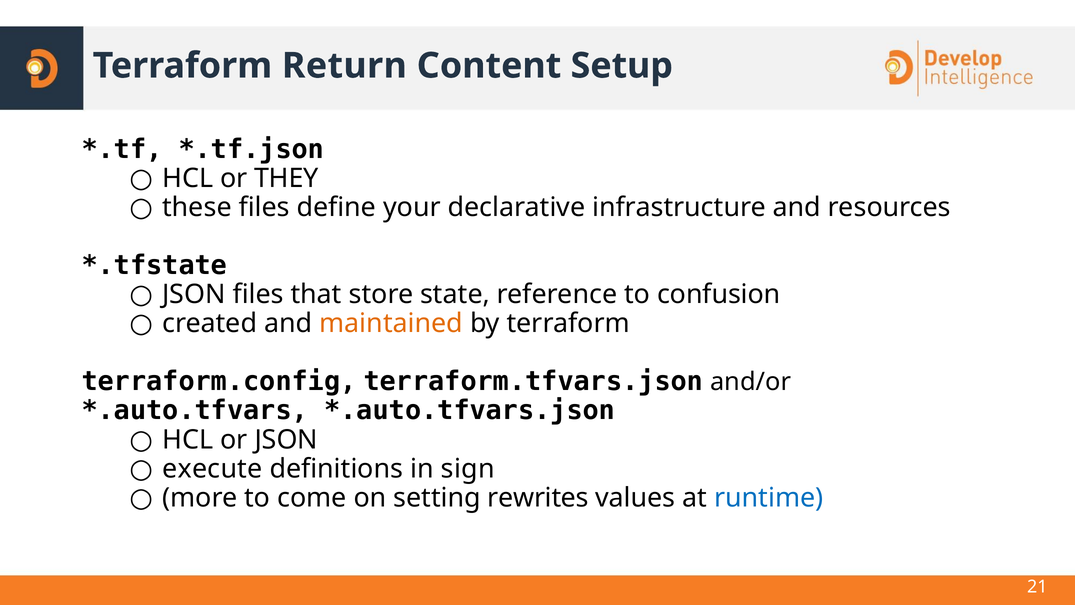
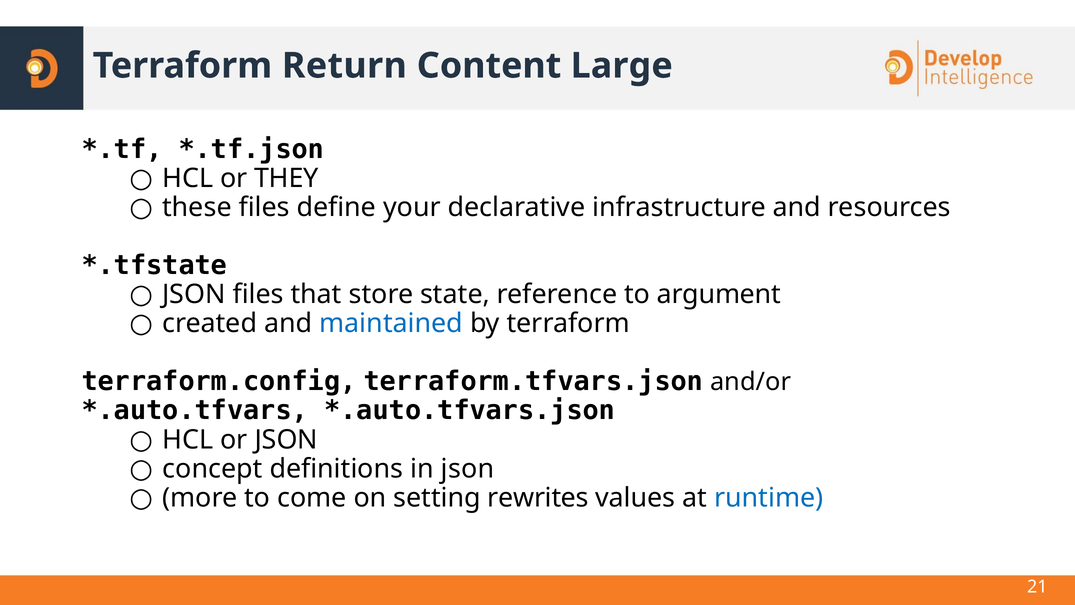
Setup: Setup -> Large
confusion: confusion -> argument
maintained colour: orange -> blue
execute: execute -> concept
in sign: sign -> json
